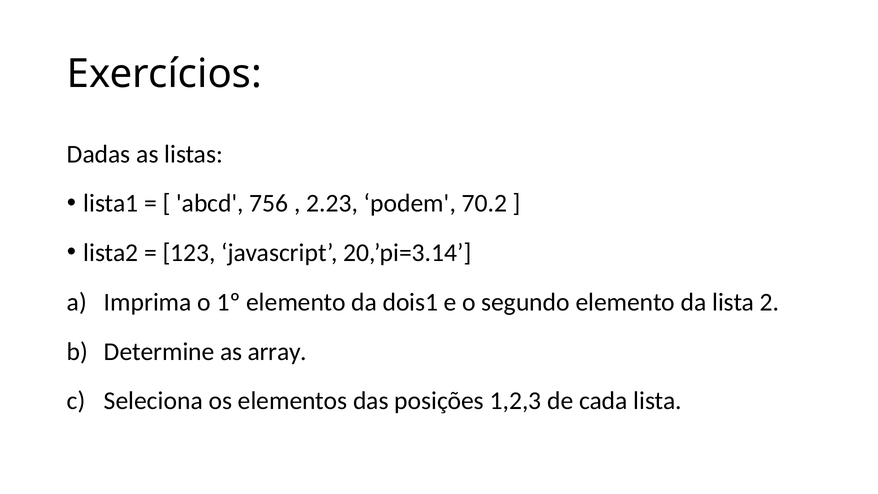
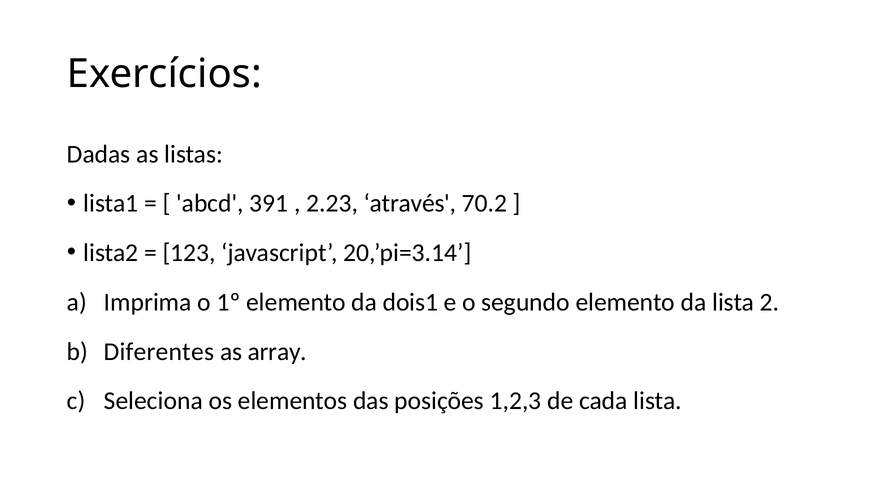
756: 756 -> 391
podem: podem -> através
Determine: Determine -> Diferentes
